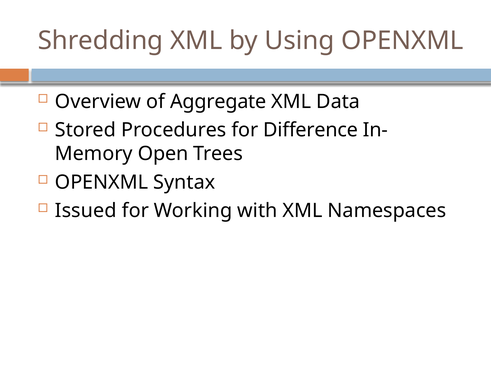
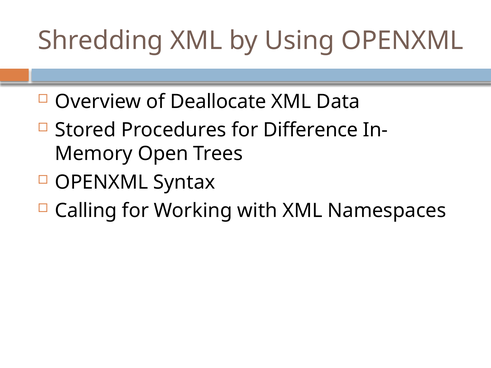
Aggregate: Aggregate -> Deallocate
Issued: Issued -> Calling
